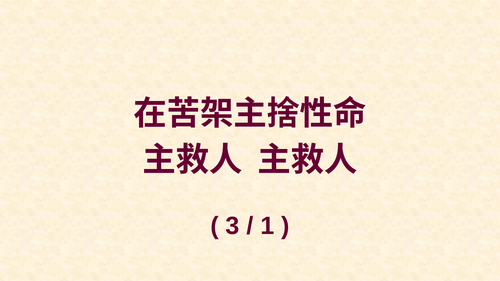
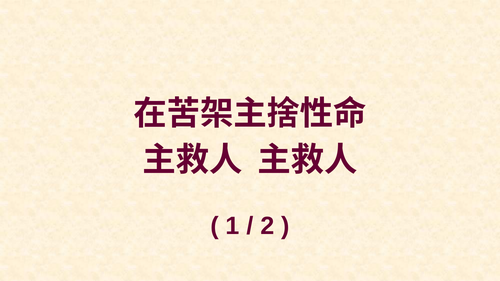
3: 3 -> 1
1: 1 -> 2
